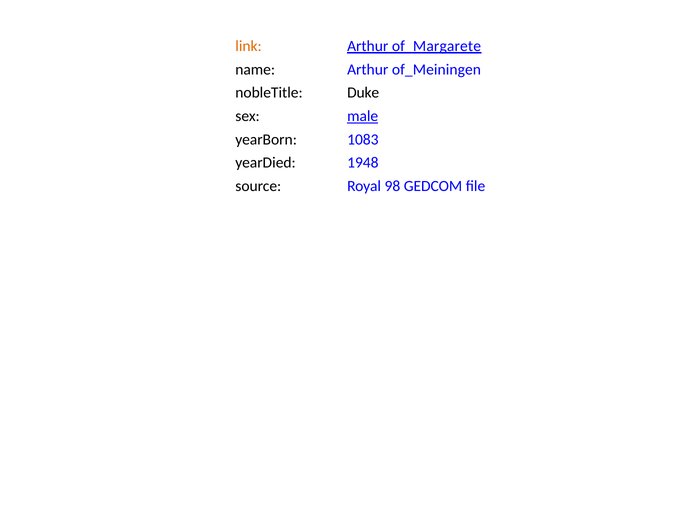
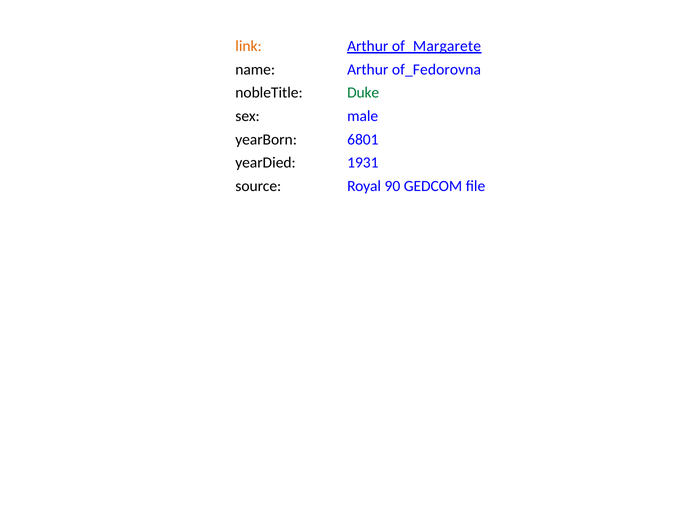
of_Meiningen: of_Meiningen -> of_Fedorovna
Duke colour: black -> green
male underline: present -> none
1083: 1083 -> 6801
1948: 1948 -> 1931
98: 98 -> 90
